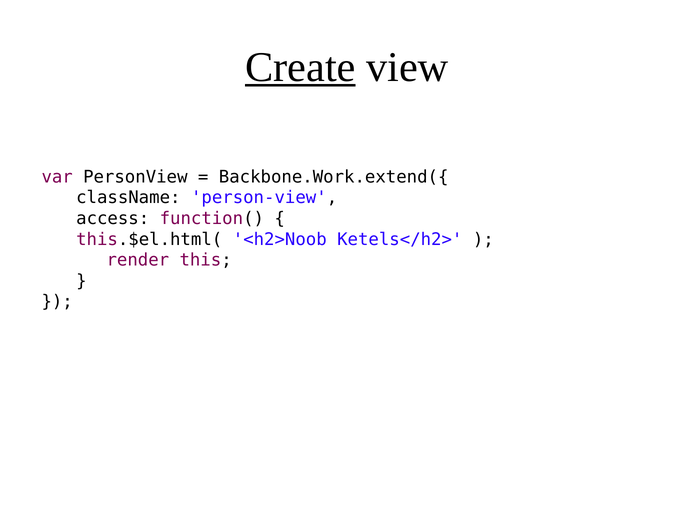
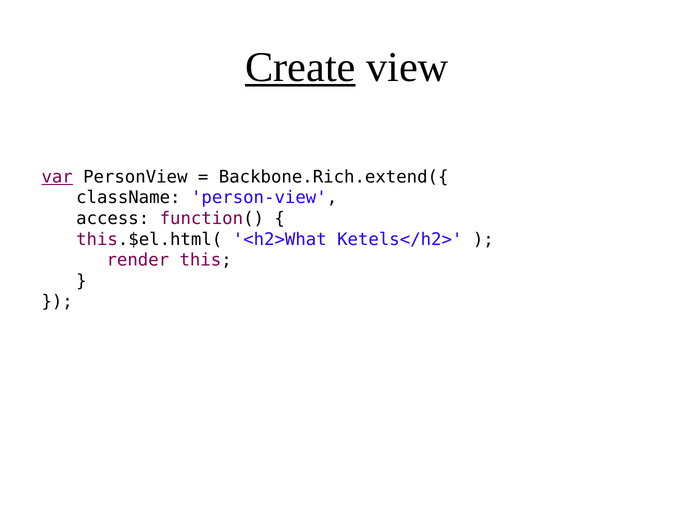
var underline: none -> present
Backbone.Work.extend({: Backbone.Work.extend({ -> Backbone.Rich.extend({
<h2>Noob: <h2>Noob -> <h2>What
